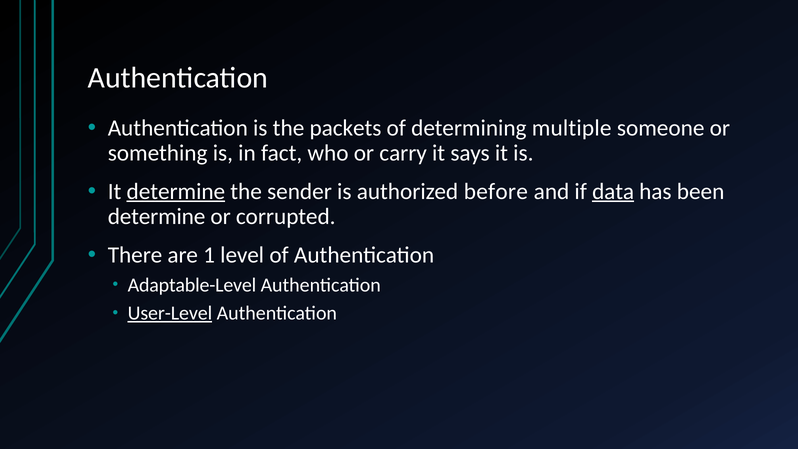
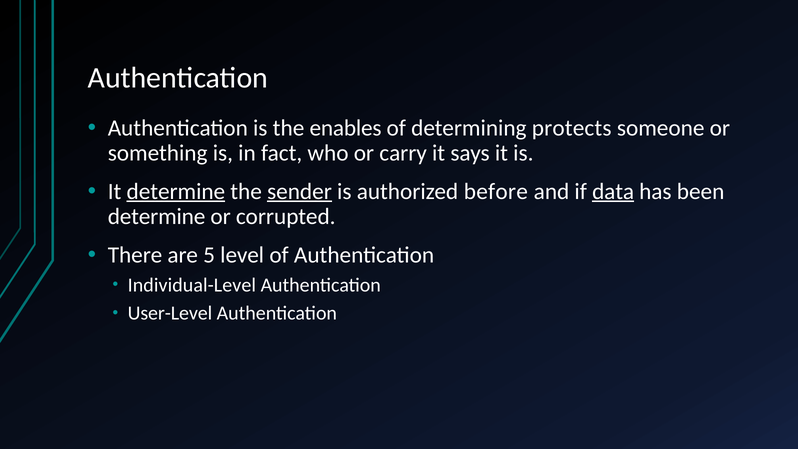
packets: packets -> enables
multiple: multiple -> protects
sender underline: none -> present
1: 1 -> 5
Adaptable-Level: Adaptable-Level -> Individual-Level
User-Level underline: present -> none
